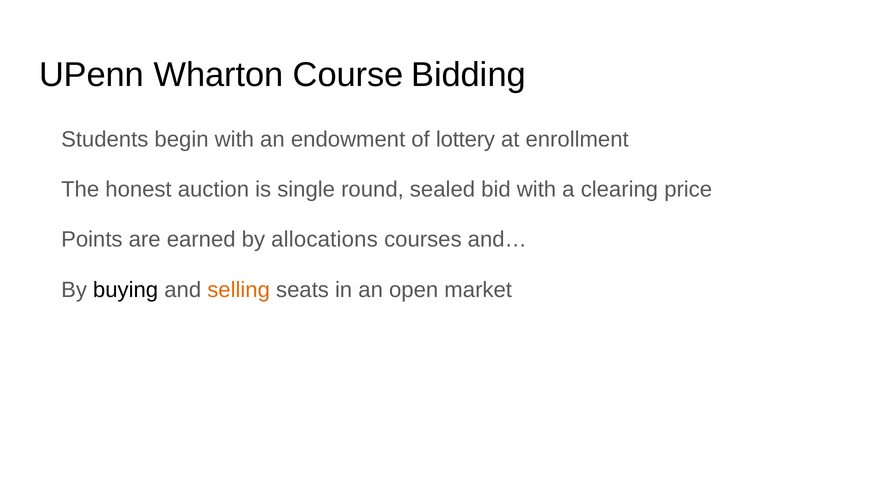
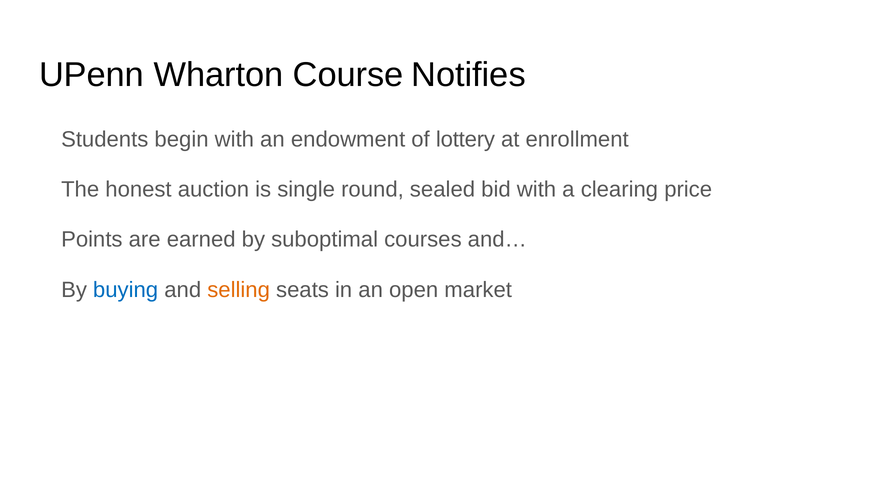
Bidding: Bidding -> Notifies
allocations: allocations -> suboptimal
buying colour: black -> blue
